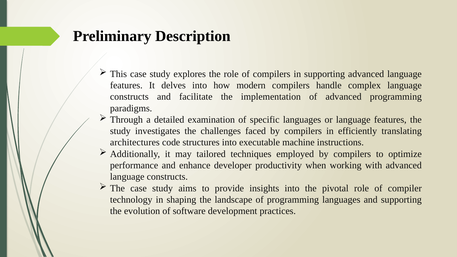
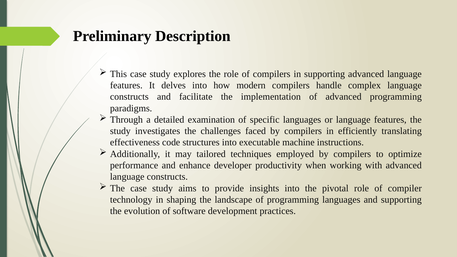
architectures: architectures -> effectiveness
